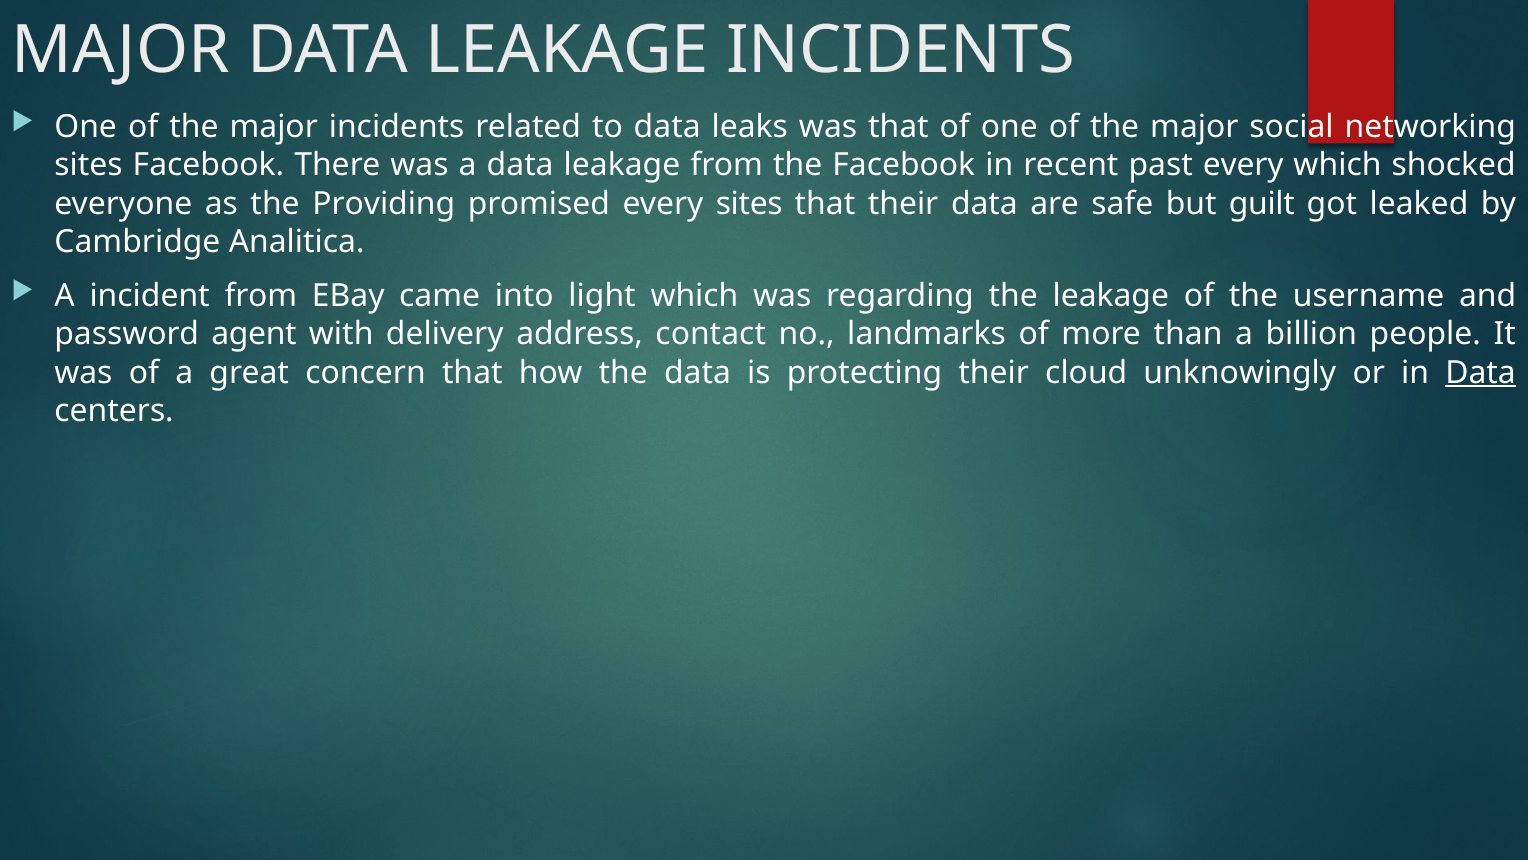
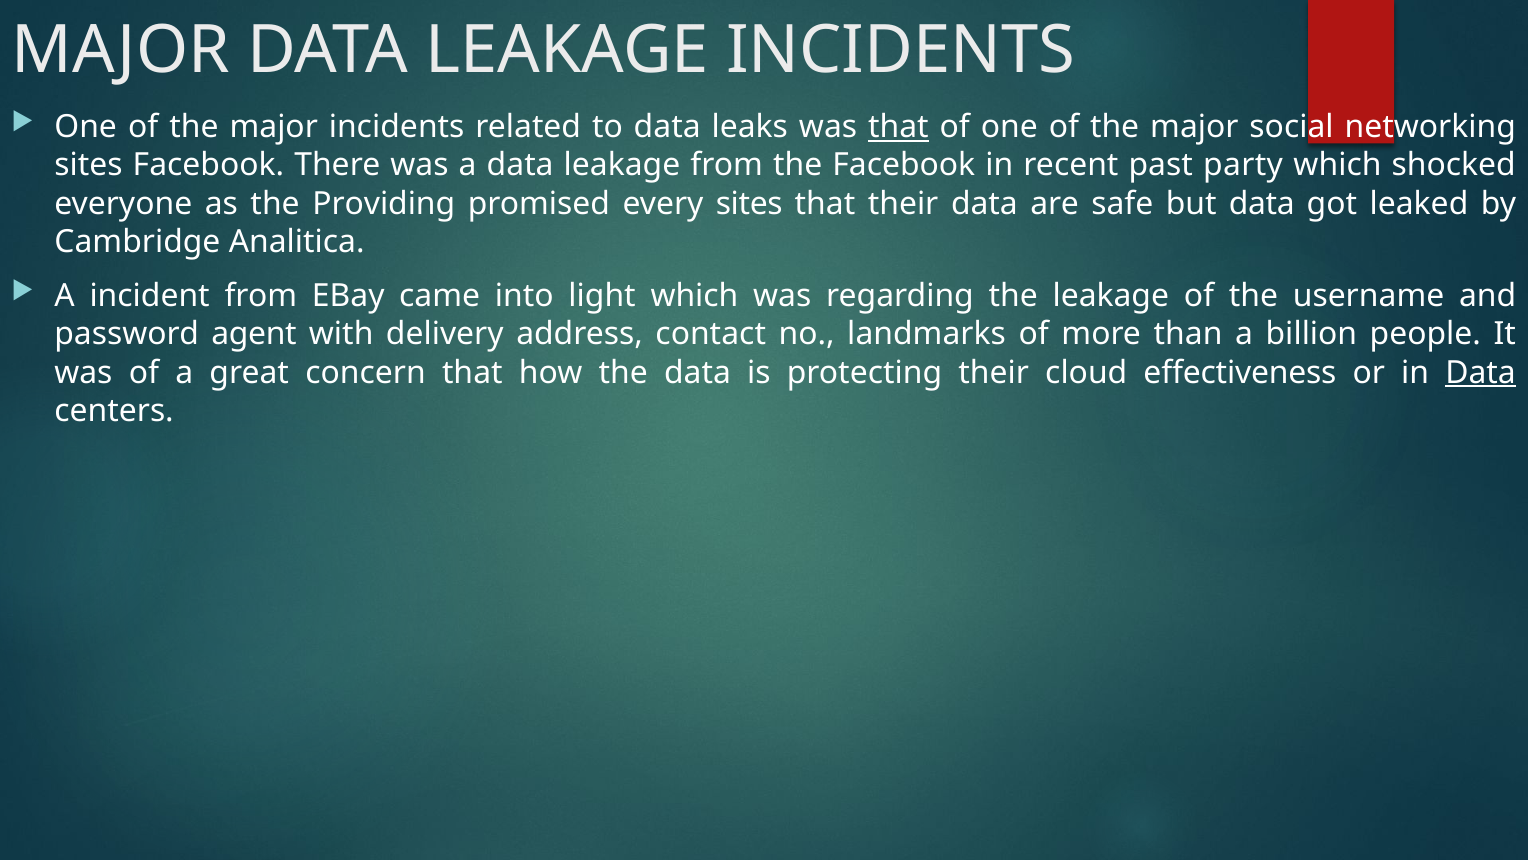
that at (898, 127) underline: none -> present
past every: every -> party
but guilt: guilt -> data
unknowingly: unknowingly -> effectiveness
